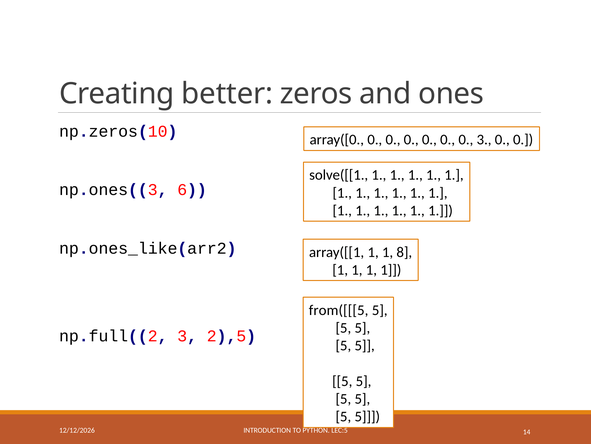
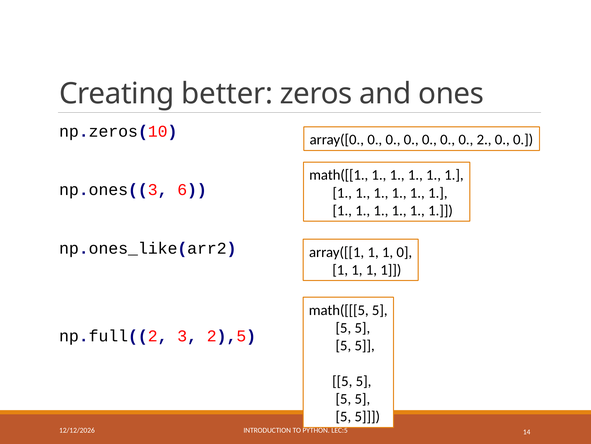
0 3: 3 -> 2
solve([[1: solve([[1 -> math([[1
1 8: 8 -> 0
from([[[5: from([[[5 -> math([[[5
